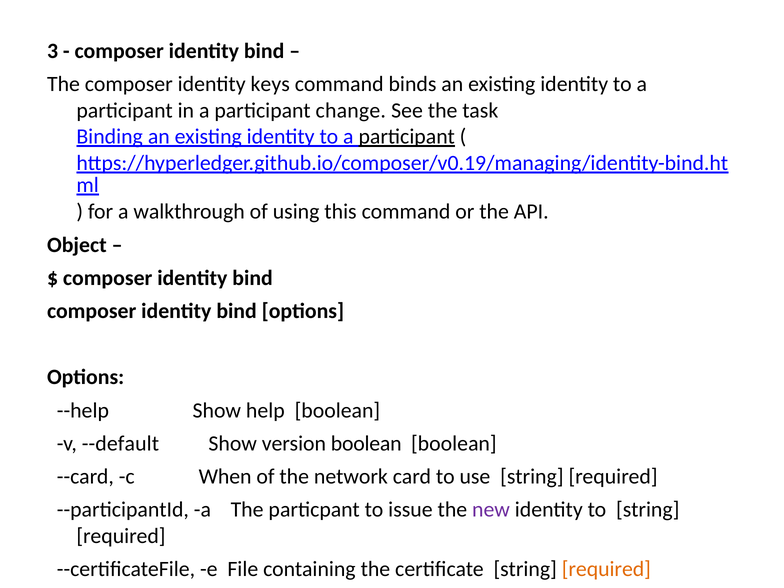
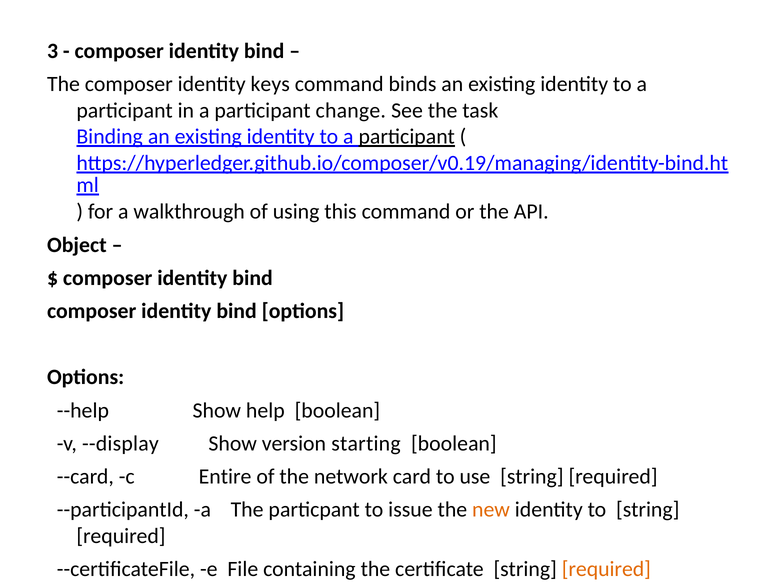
--default: --default -> --display
version boolean: boolean -> starting
When: When -> Entire
new colour: purple -> orange
